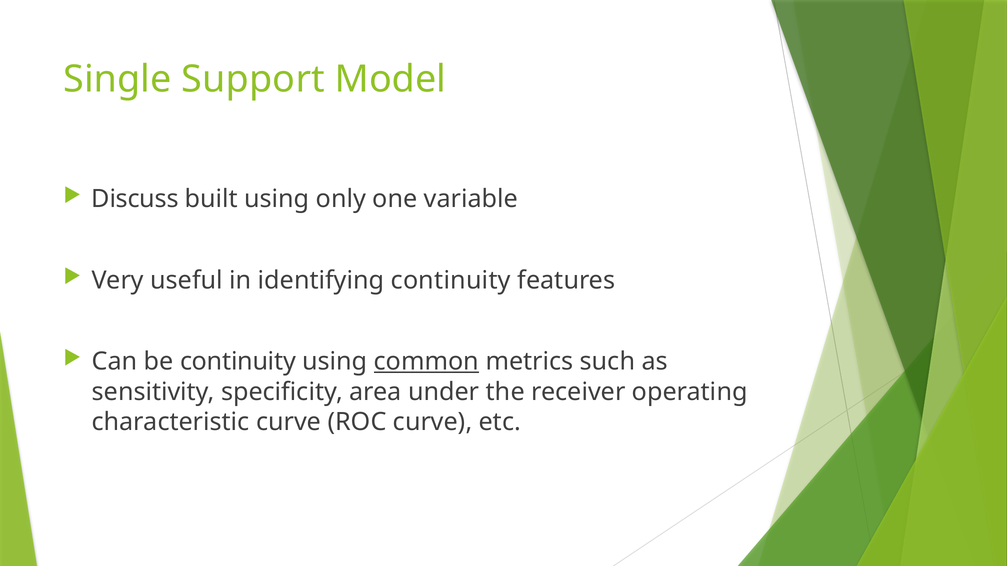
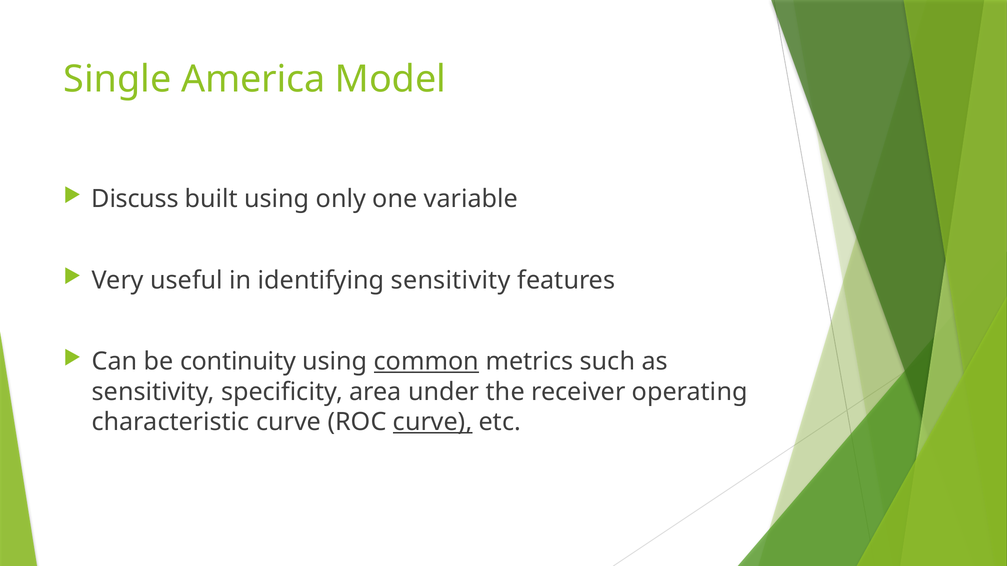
Support: Support -> America
identifying continuity: continuity -> sensitivity
curve at (433, 422) underline: none -> present
